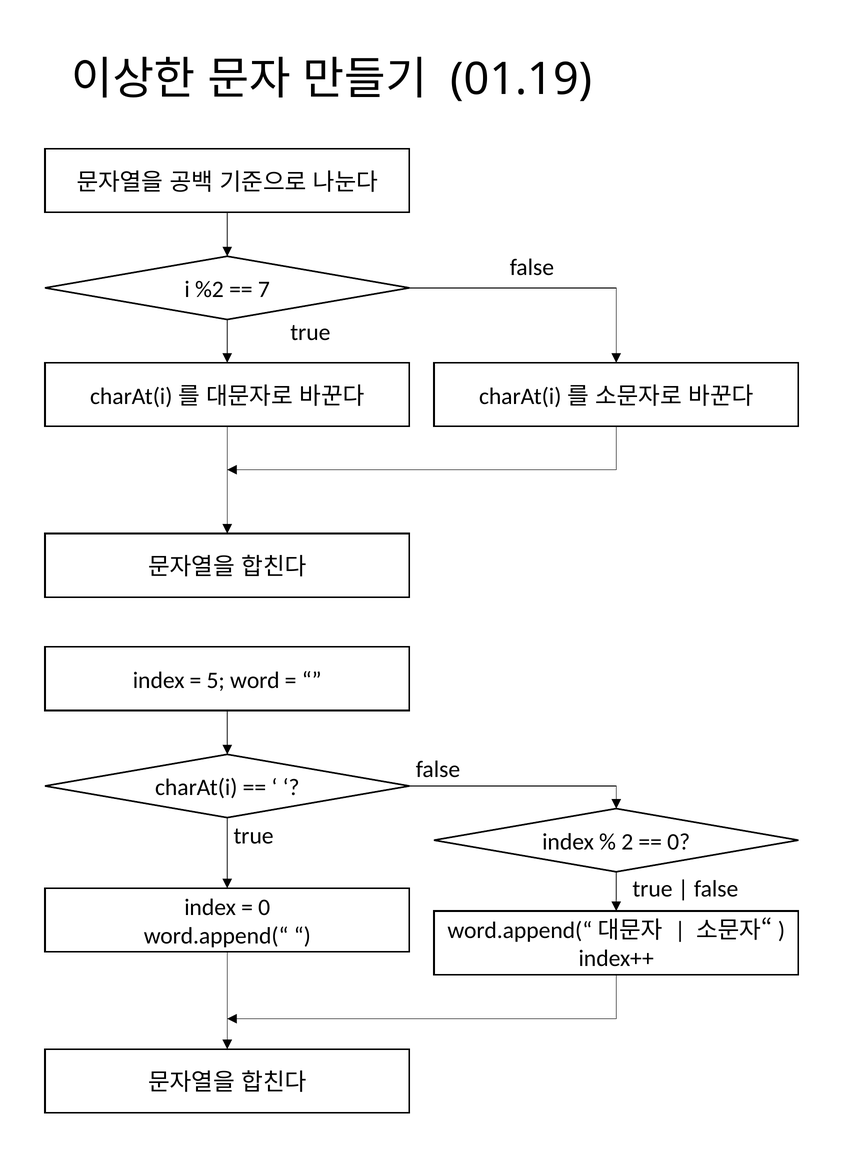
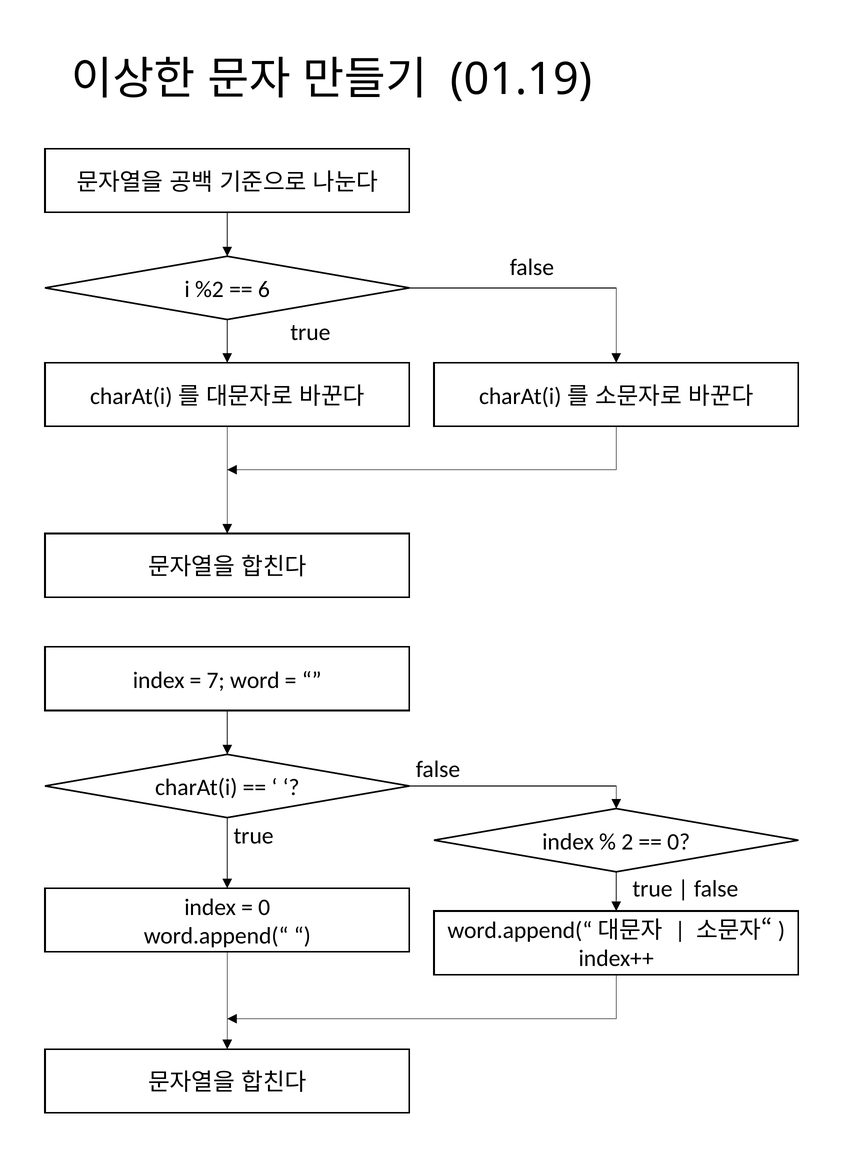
7: 7 -> 6
5: 5 -> 7
